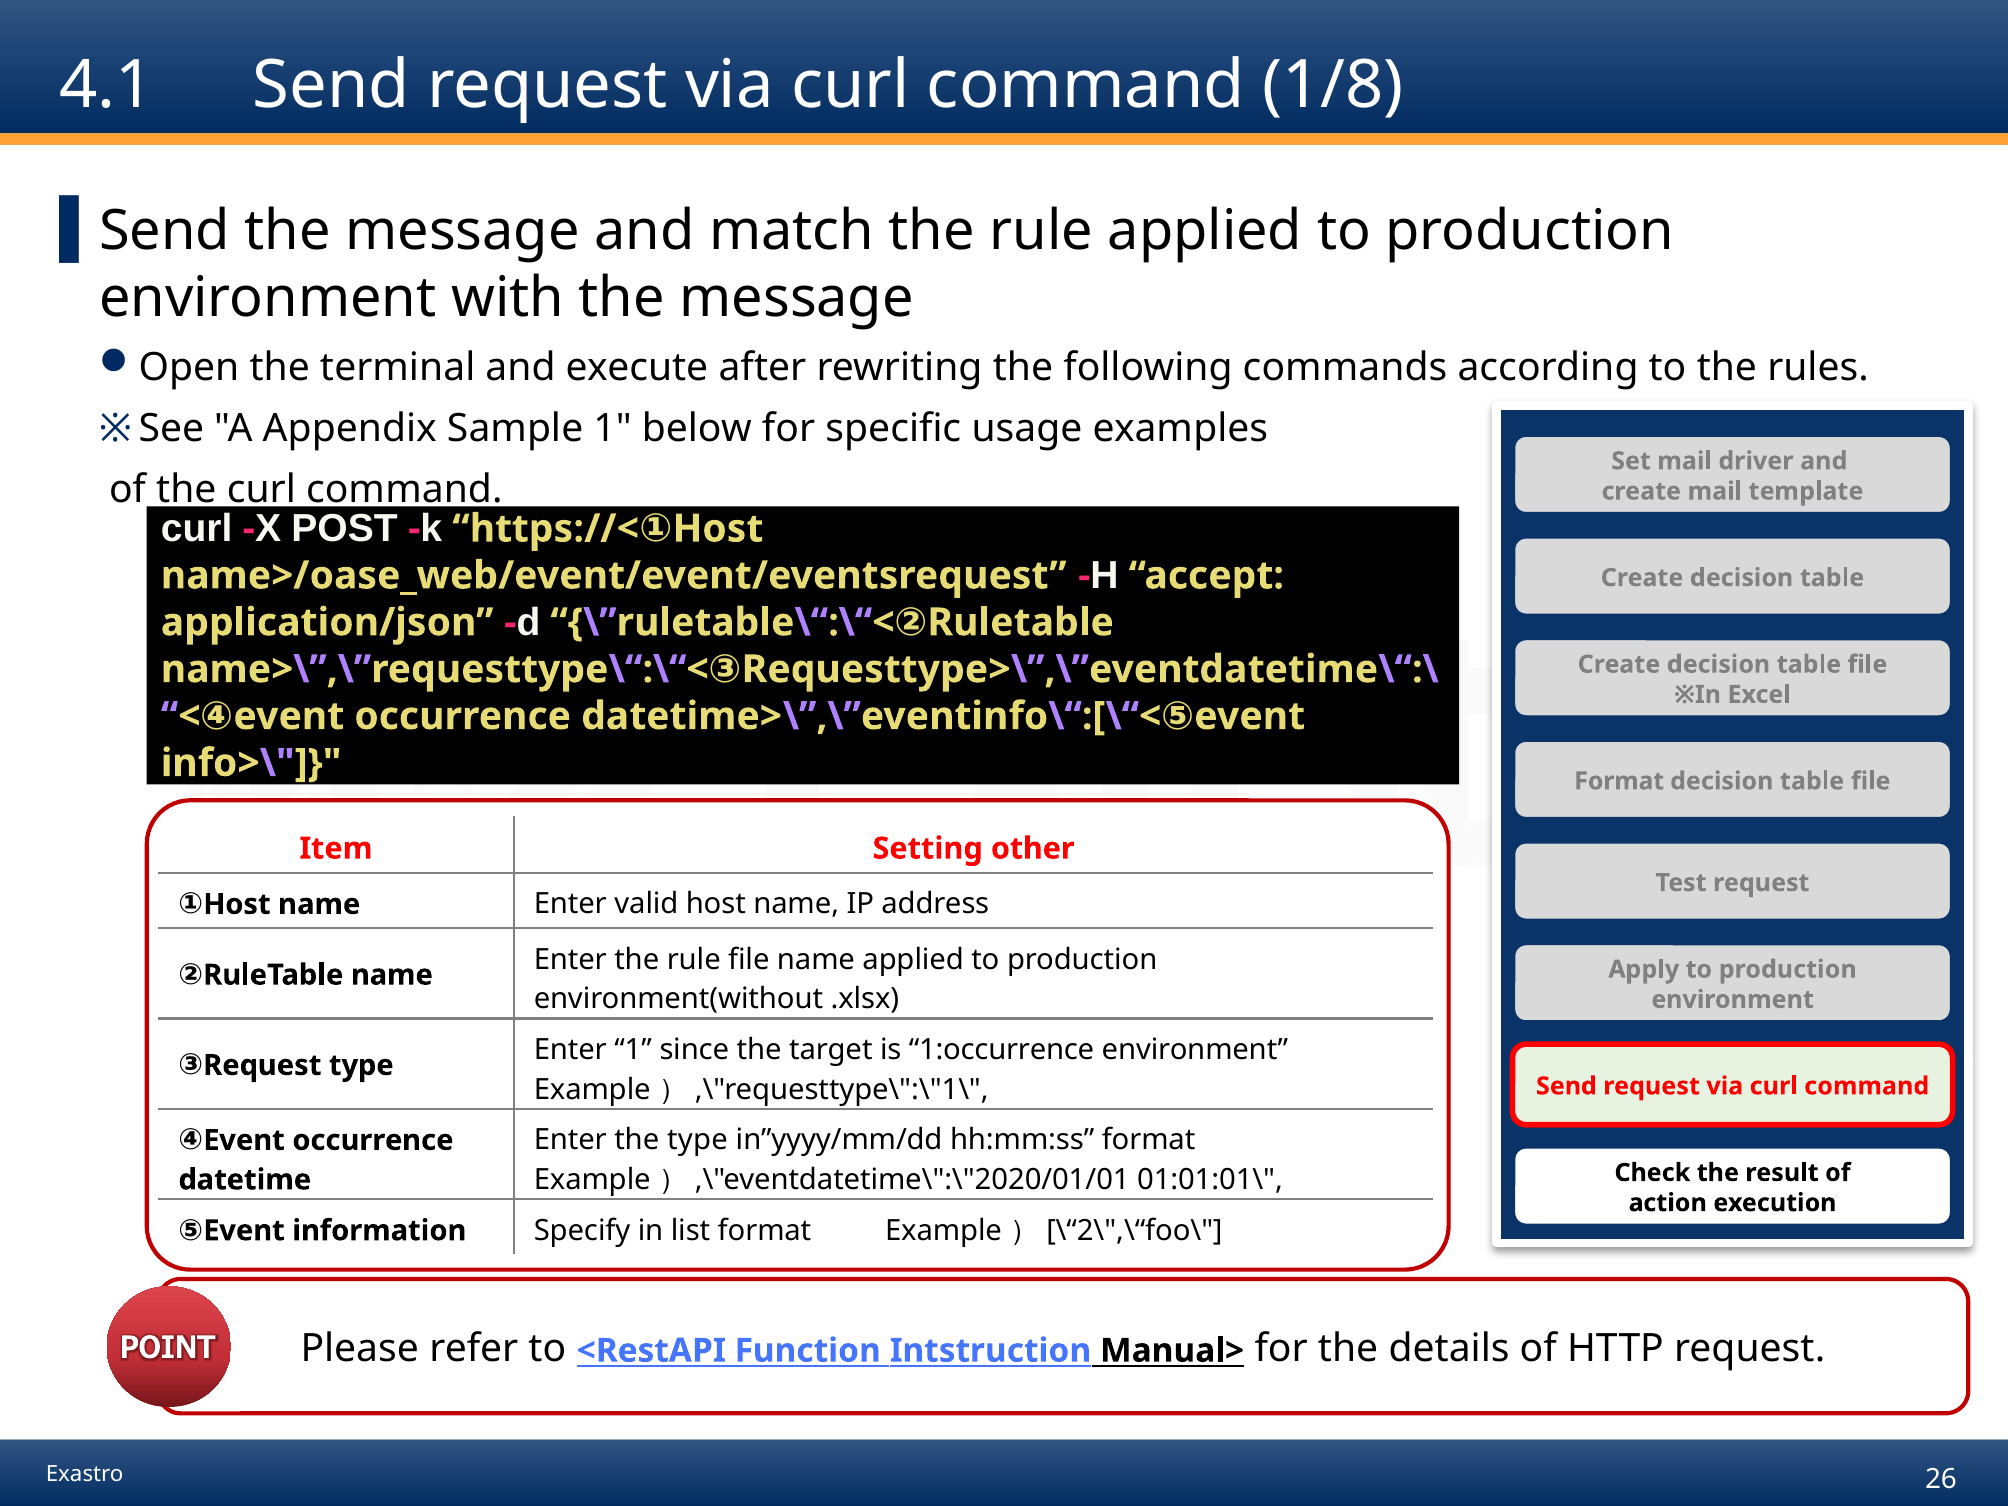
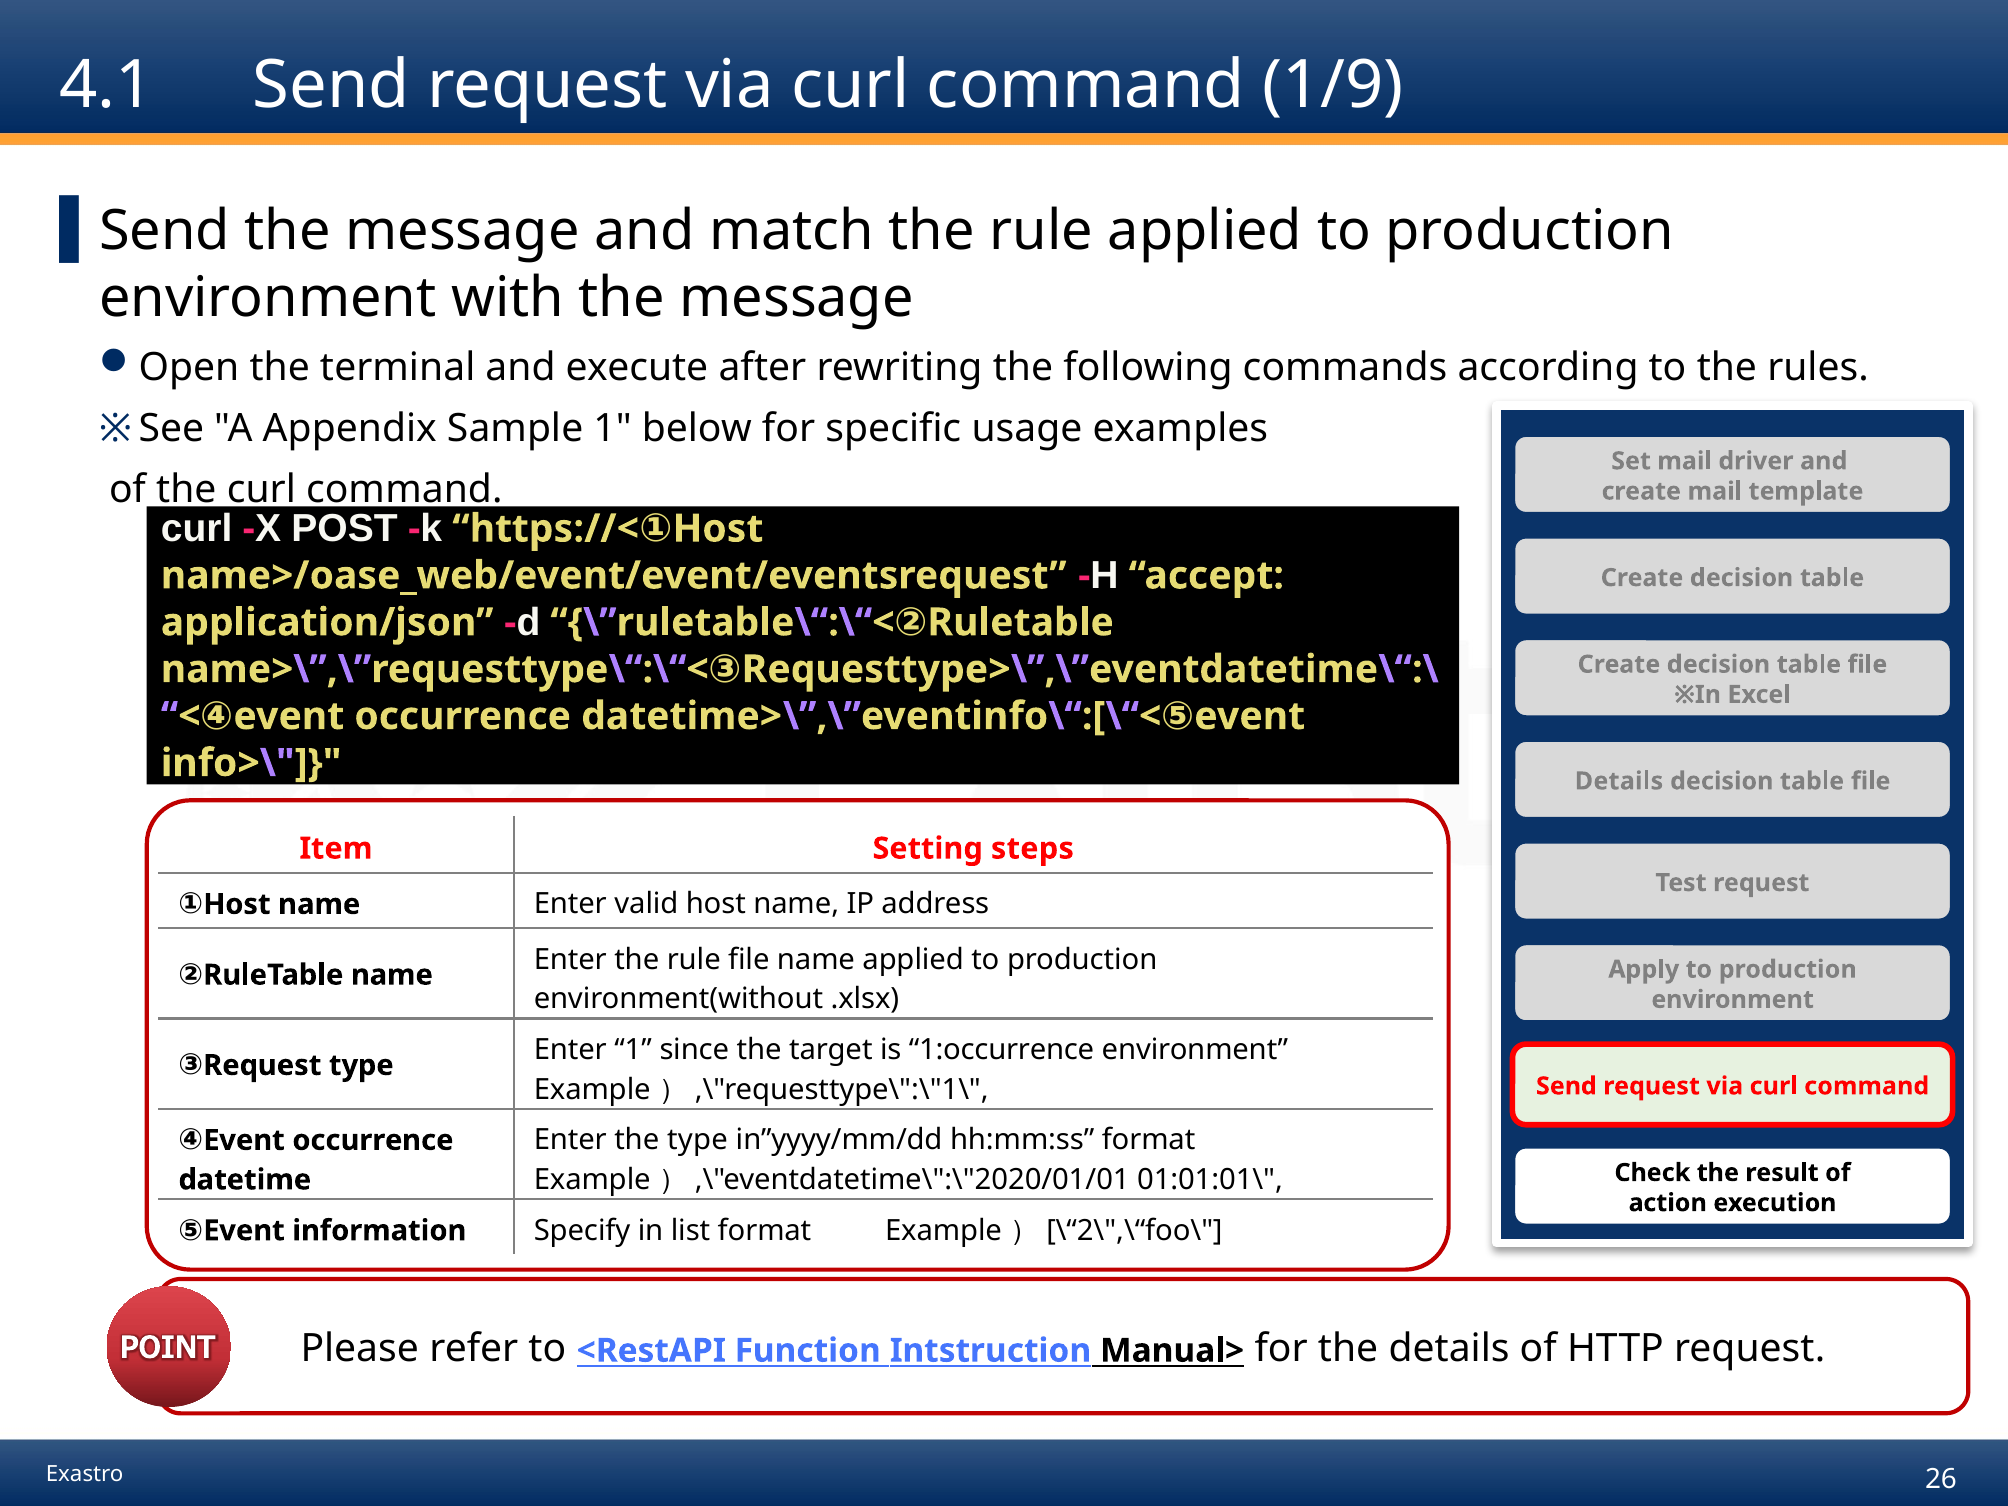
1/8: 1/8 -> 1/9
Format at (1619, 781): Format -> Details
other: other -> steps
